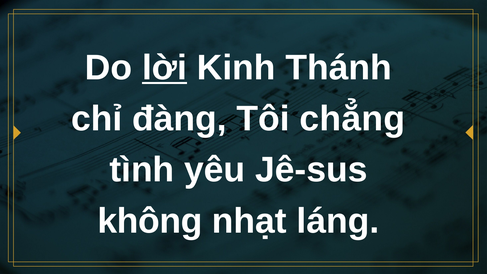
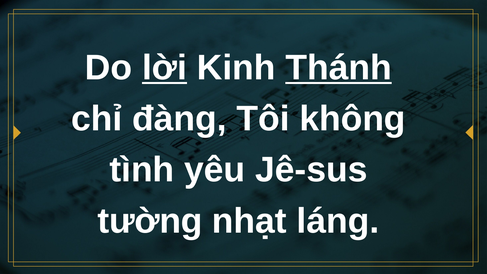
Thánh underline: none -> present
chẳng: chẳng -> không
không: không -> tường
